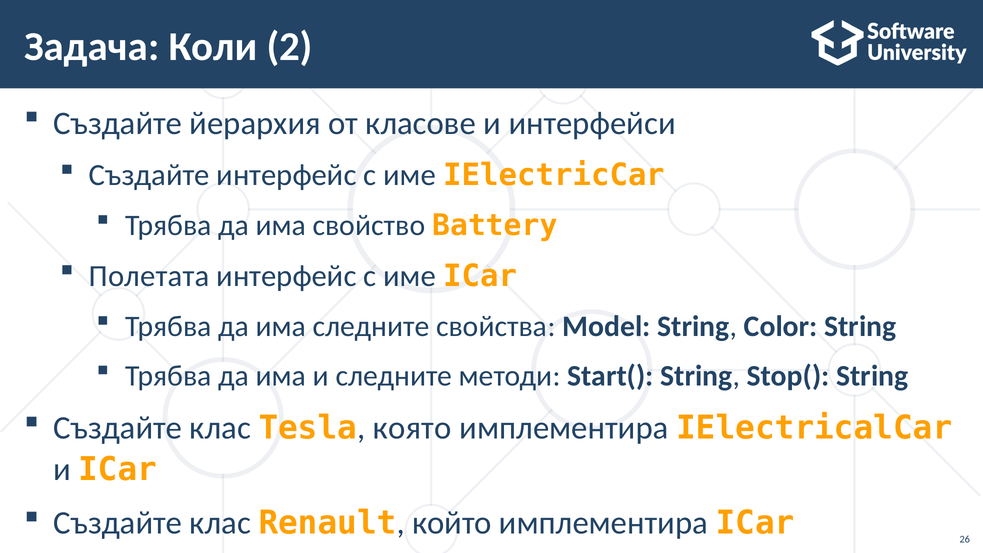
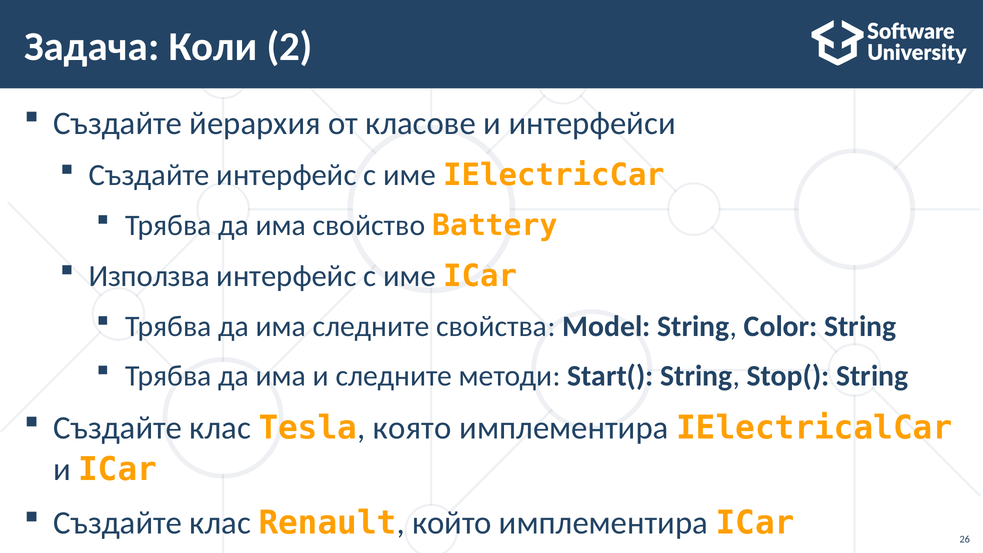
Полетата: Полетата -> Използва
